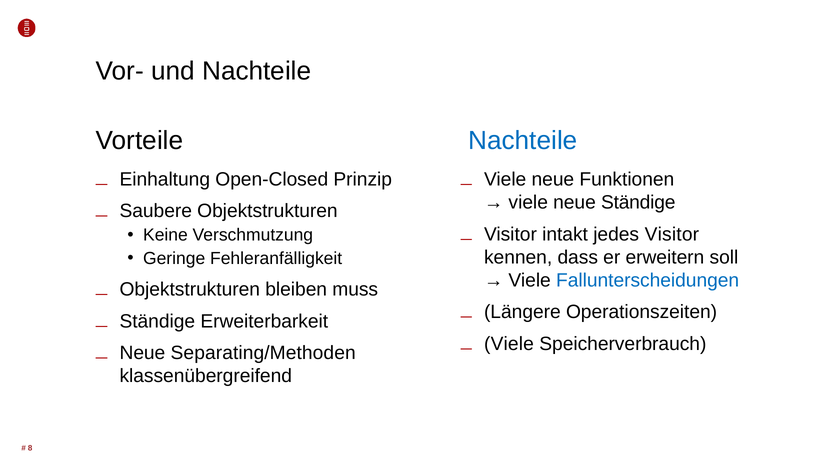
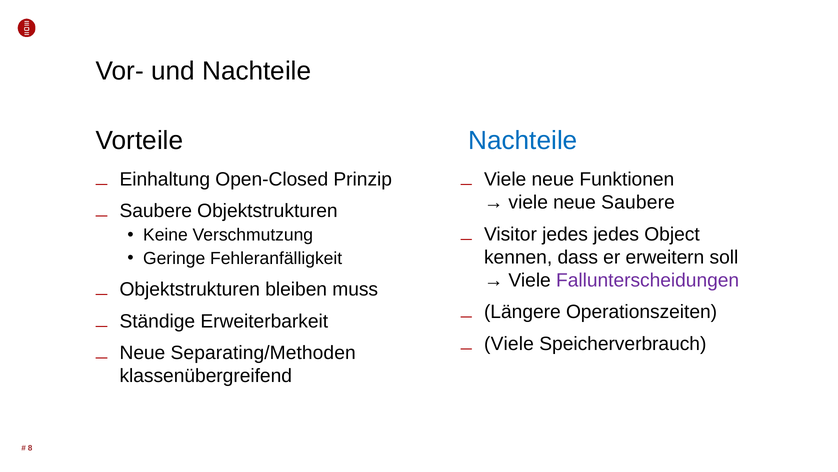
neue Ständige: Ständige -> Saubere
Visitor intakt: intakt -> jedes
jedes Visitor: Visitor -> Object
Fallunterscheidungen colour: blue -> purple
